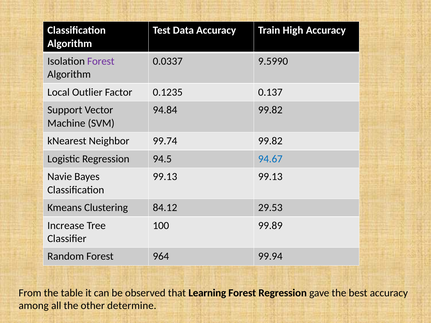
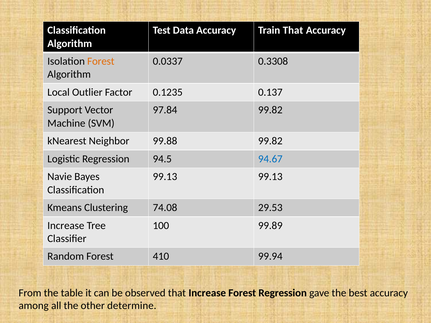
Train High: High -> That
Forest at (101, 61) colour: purple -> orange
9.5990: 9.5990 -> 0.3308
94.84: 94.84 -> 97.84
99.74: 99.74 -> 99.88
84.12: 84.12 -> 74.08
964: 964 -> 410
that Learning: Learning -> Increase
